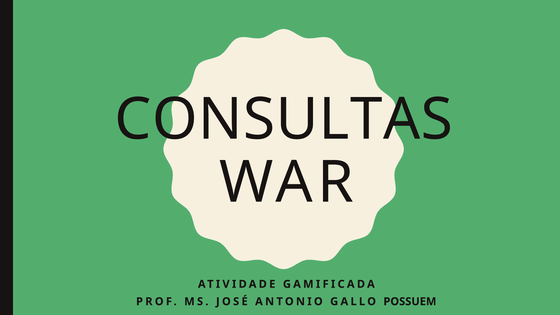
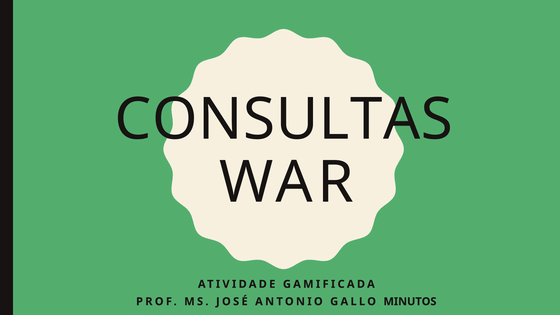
POSSUEM: POSSUEM -> MINUTOS
